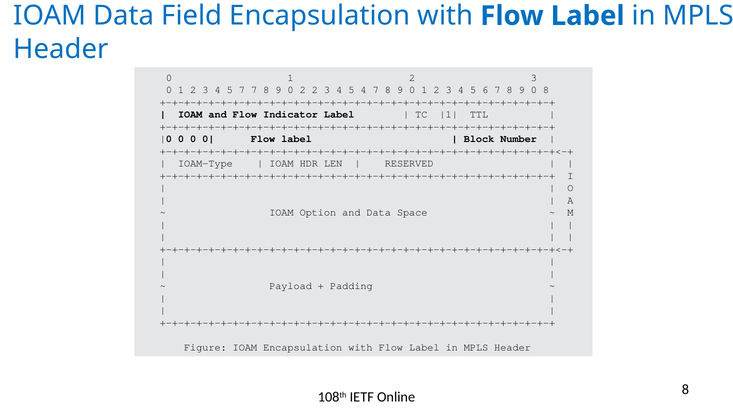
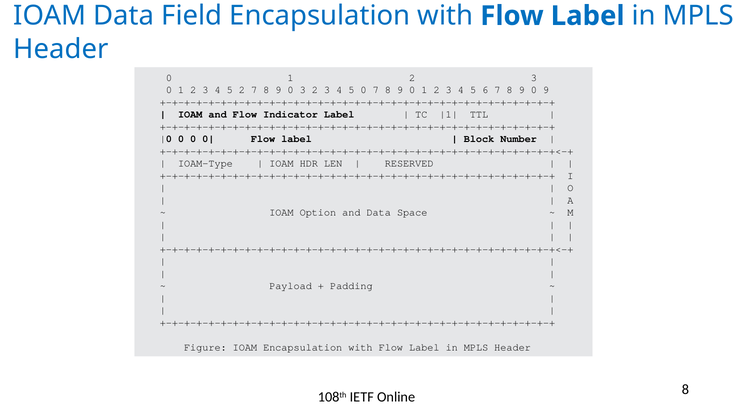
5 7: 7 -> 2
0 2: 2 -> 3
5 4: 4 -> 0
0 8: 8 -> 9
